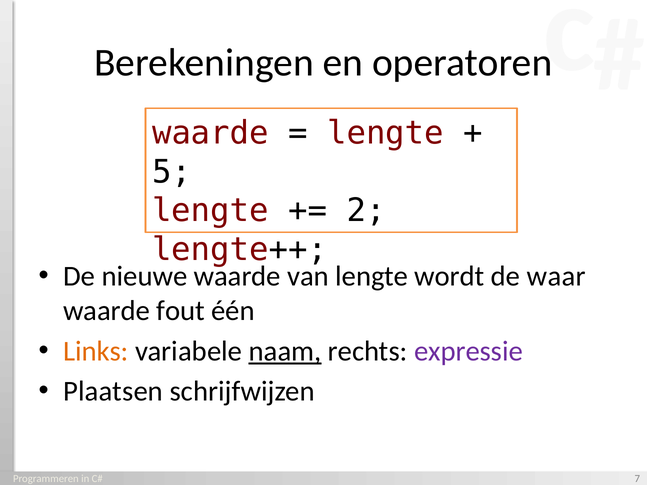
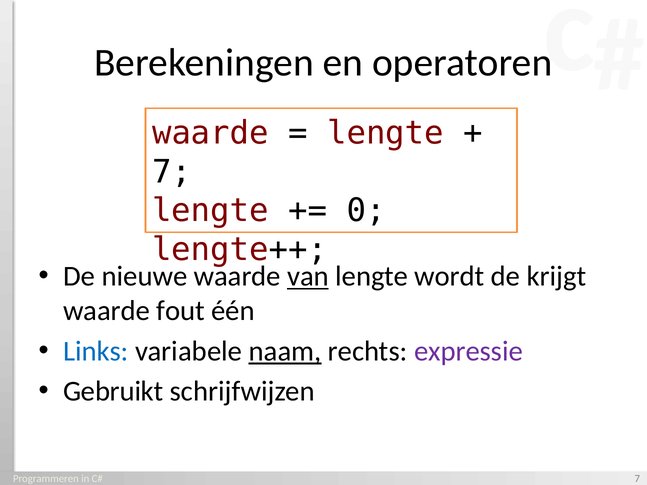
5 at (172, 172): 5 -> 7
2: 2 -> 0
van underline: none -> present
waar: waar -> krijgt
Links colour: orange -> blue
Plaatsen: Plaatsen -> Gebruikt
